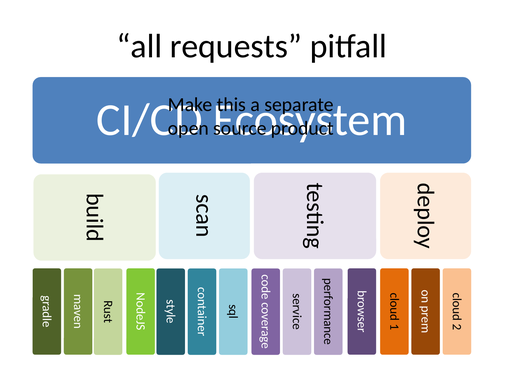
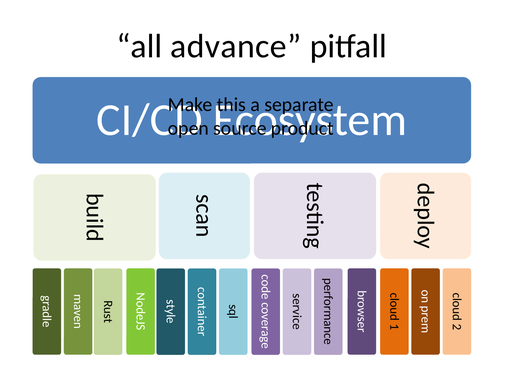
requests: requests -> advance
